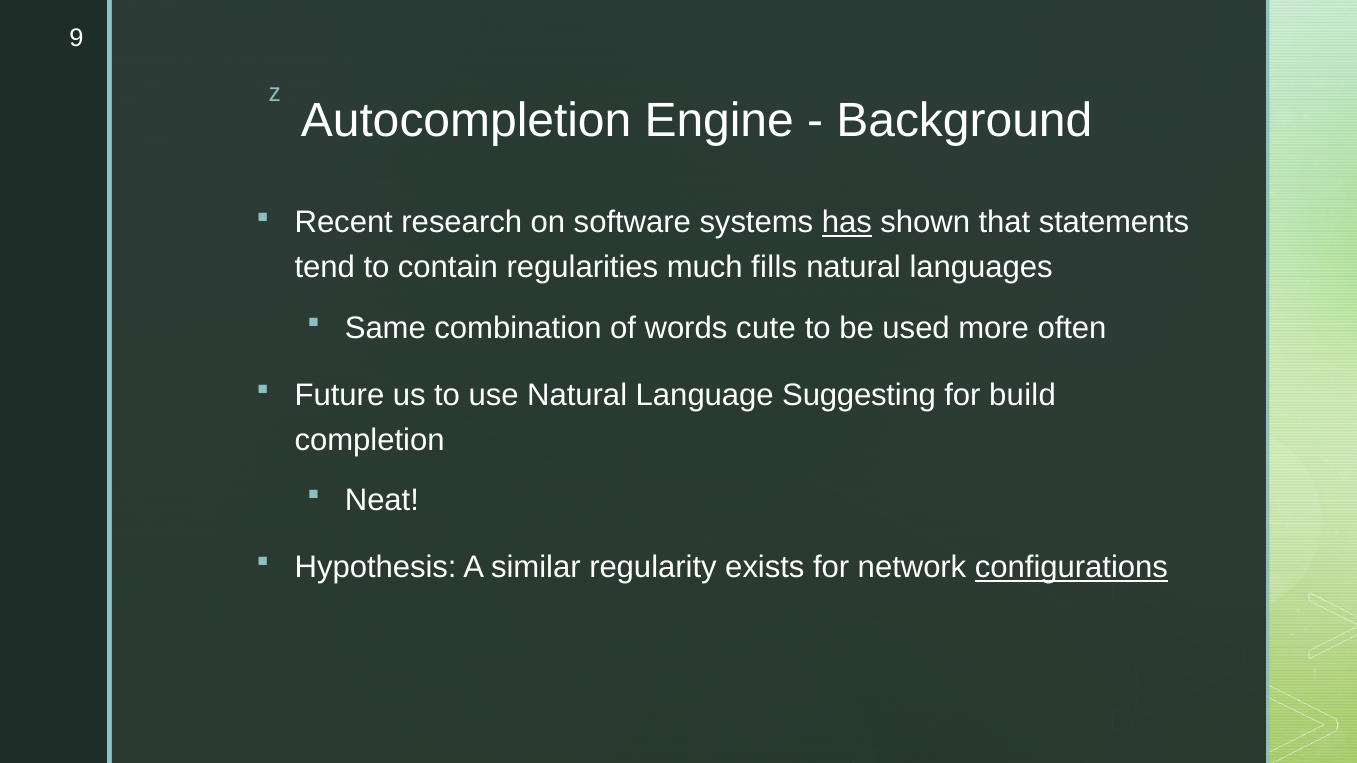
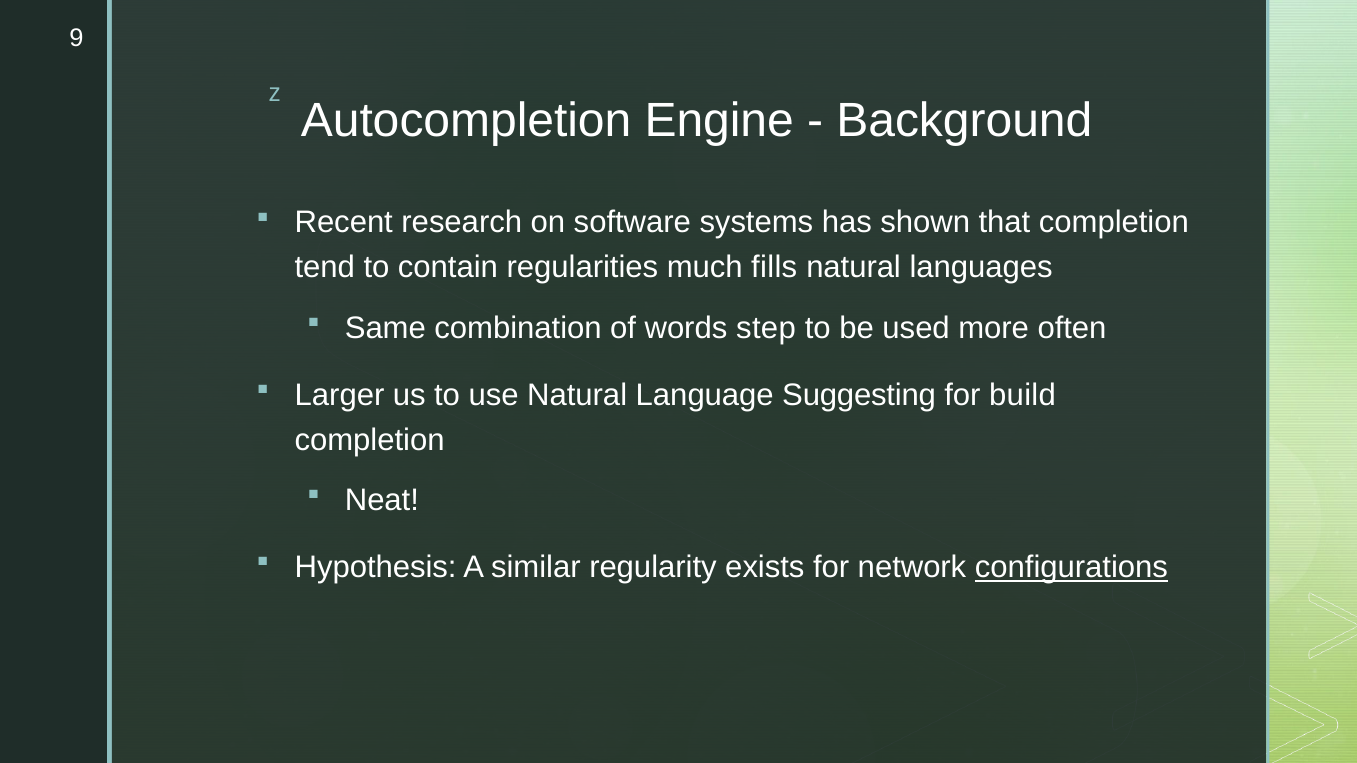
has underline: present -> none
that statements: statements -> completion
cute: cute -> step
Future: Future -> Larger
